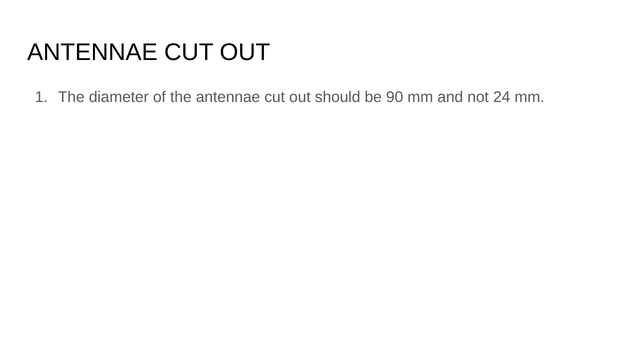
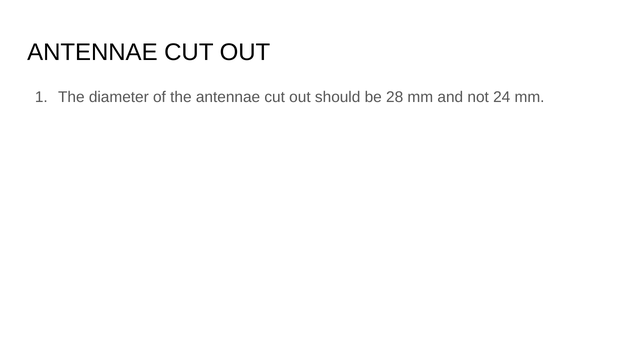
90: 90 -> 28
